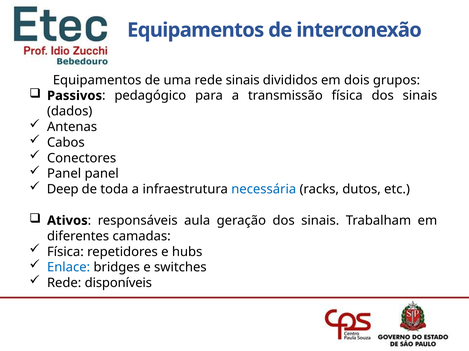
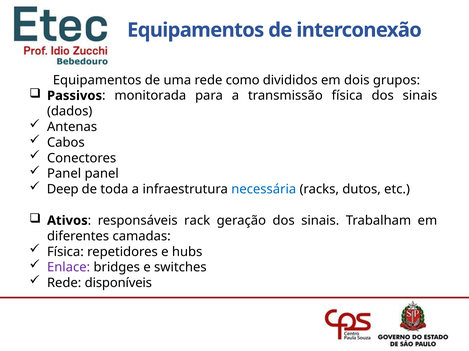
rede sinais: sinais -> como
pedagógico: pedagógico -> monitorada
aula: aula -> rack
Enlace colour: blue -> purple
